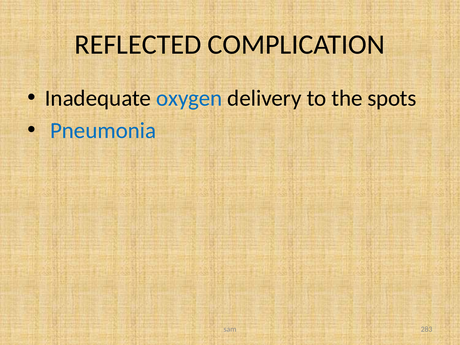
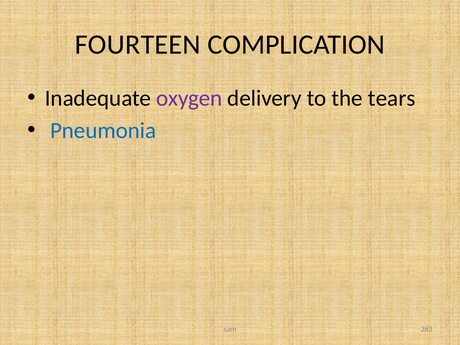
REFLECTED: REFLECTED -> FOURTEEN
oxygen colour: blue -> purple
spots: spots -> tears
